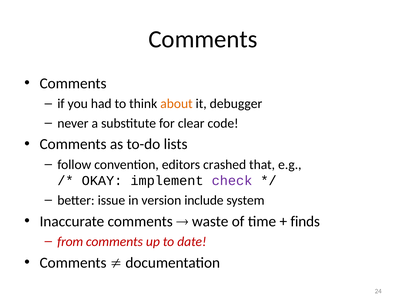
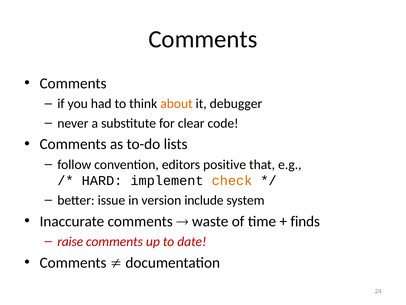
crashed: crashed -> positive
OKAY: OKAY -> HARD
check colour: purple -> orange
from: from -> raise
